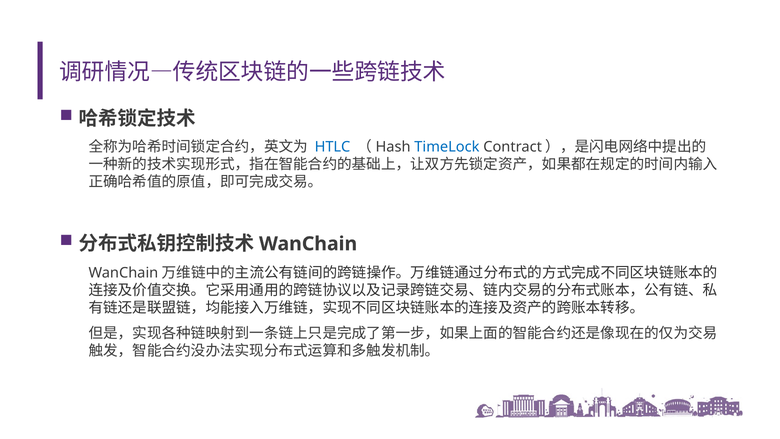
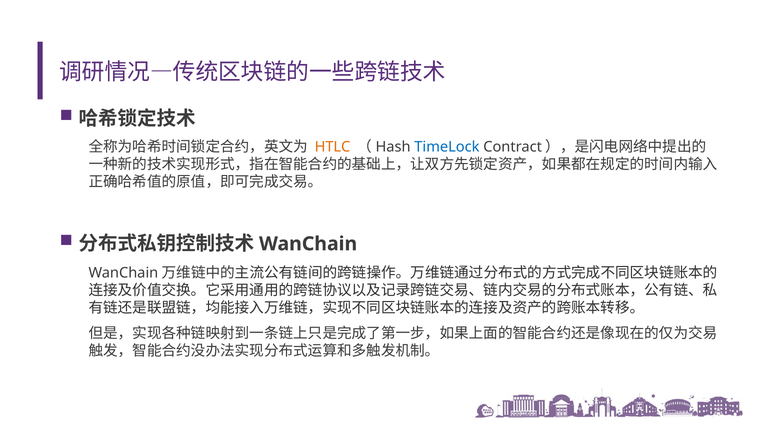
HTLC colour: blue -> orange
